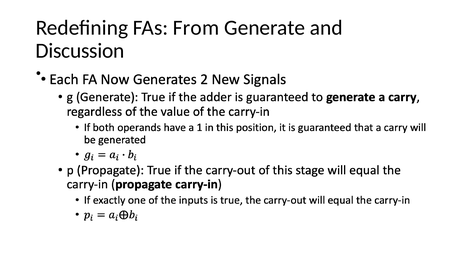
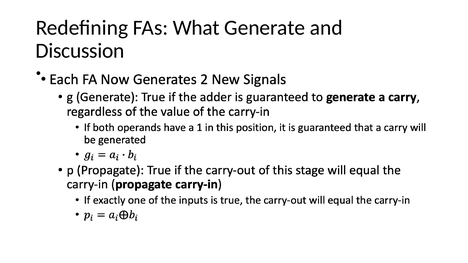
From: From -> What
